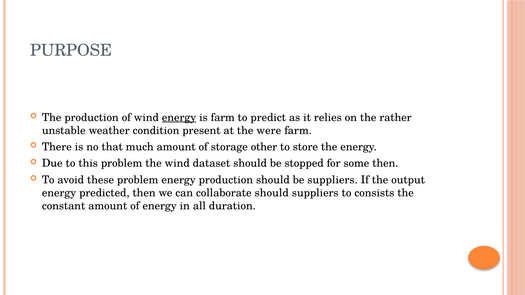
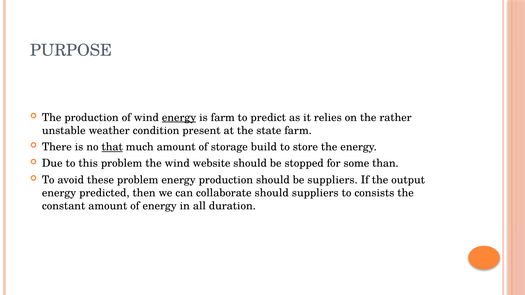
were: were -> state
that underline: none -> present
other: other -> build
dataset: dataset -> website
some then: then -> than
